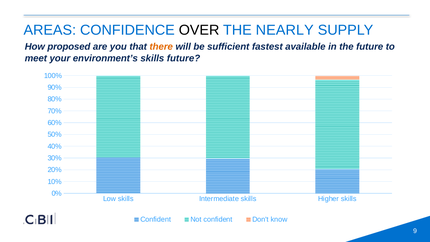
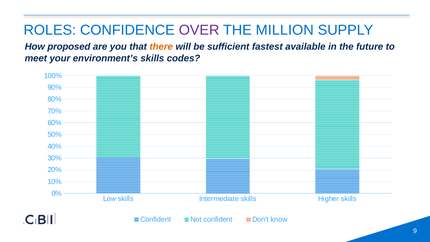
AREAS: AREAS -> ROLES
OVER colour: black -> purple
NEARLY: NEARLY -> MILLION
skills future: future -> codes
